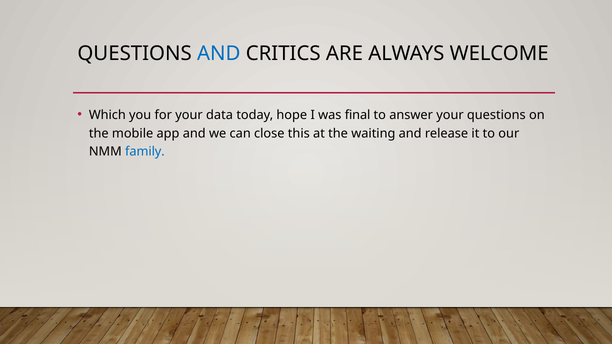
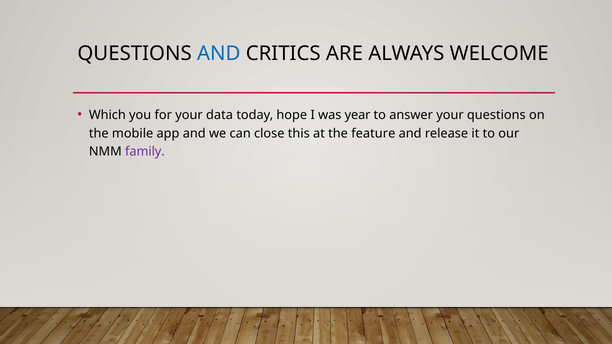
final: final -> year
waiting: waiting -> feature
family colour: blue -> purple
